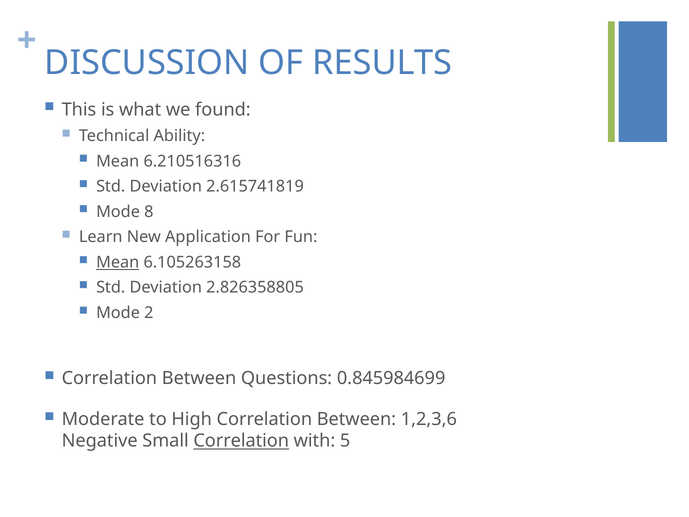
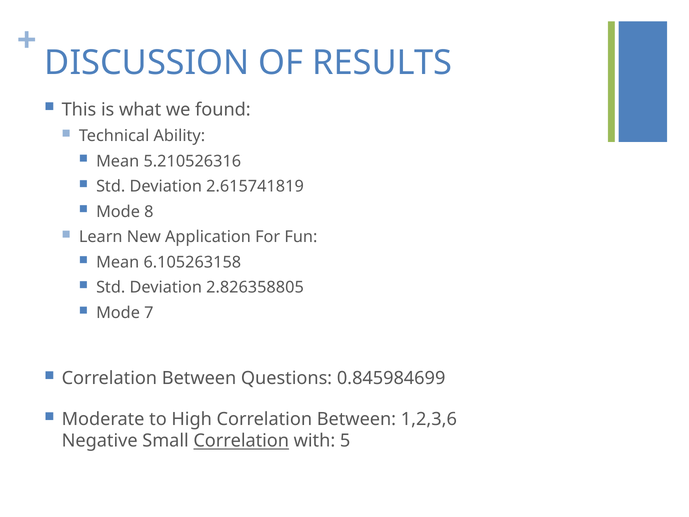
6.210516316: 6.210516316 -> 5.210526316
Mean at (118, 262) underline: present -> none
2: 2 -> 7
